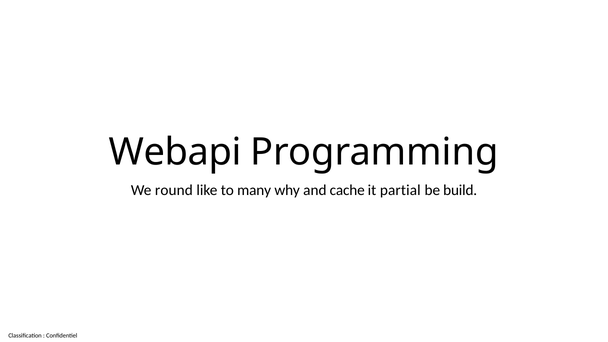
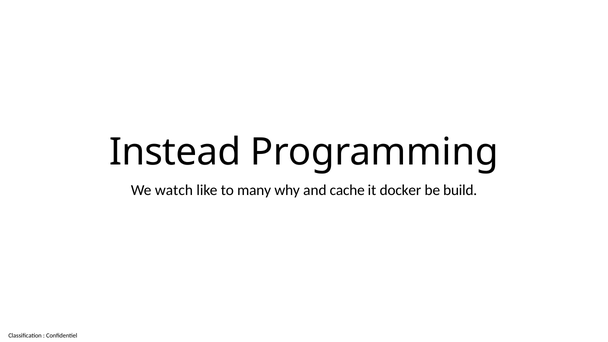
Webapi: Webapi -> Instead
round: round -> watch
partial: partial -> docker
